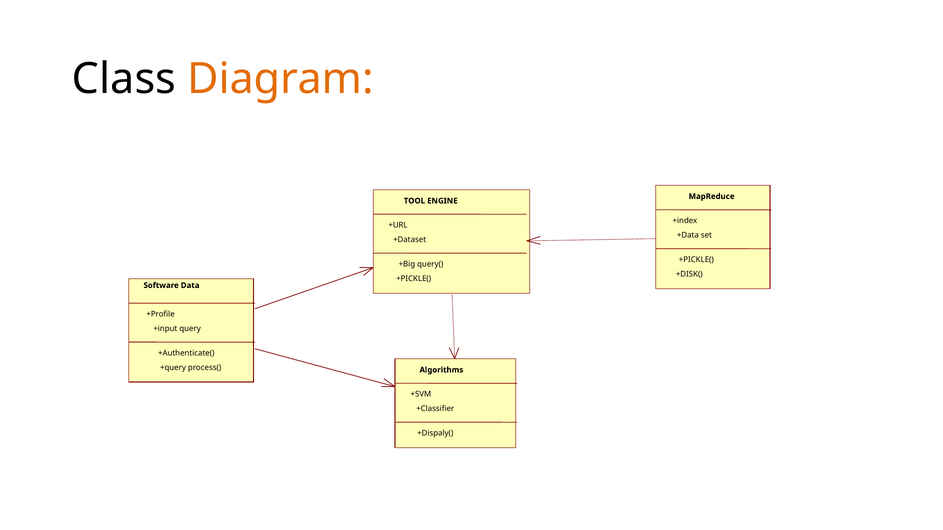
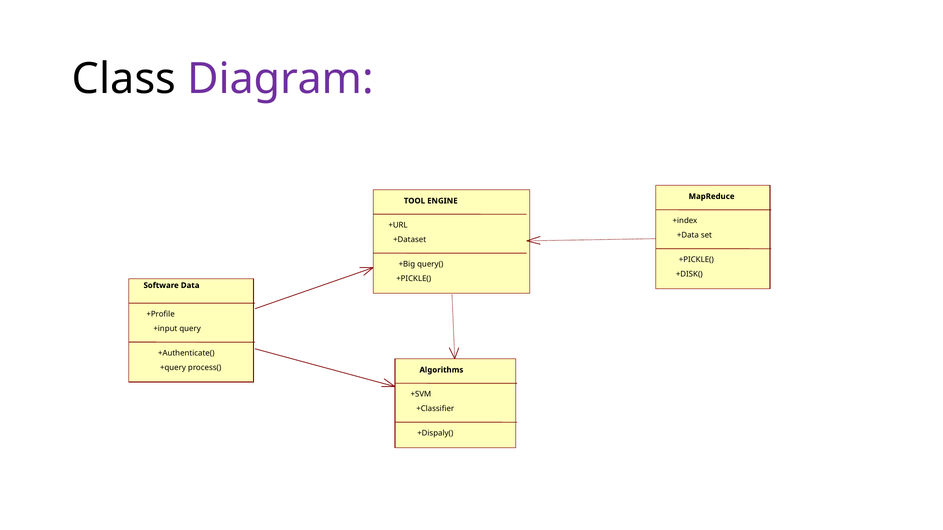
Diagram colour: orange -> purple
